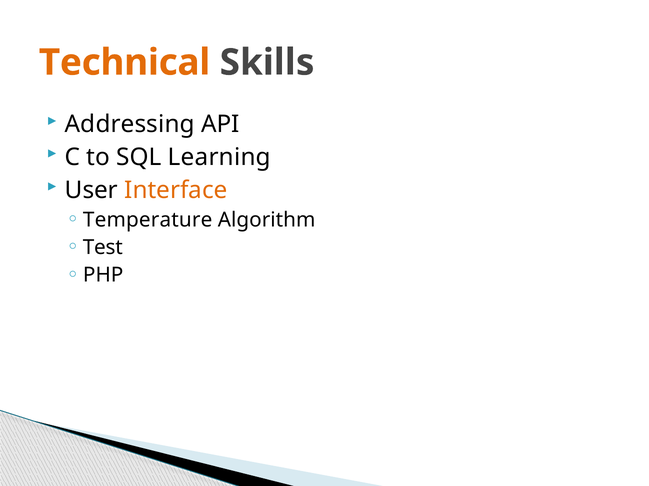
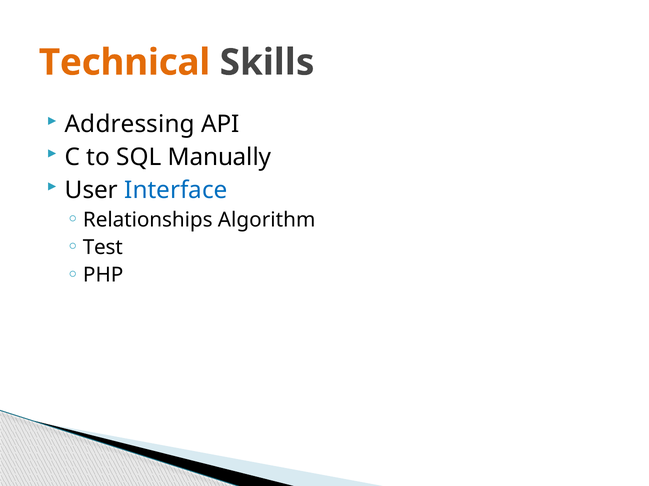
Learning: Learning -> Manually
Interface colour: orange -> blue
Temperature: Temperature -> Relationships
